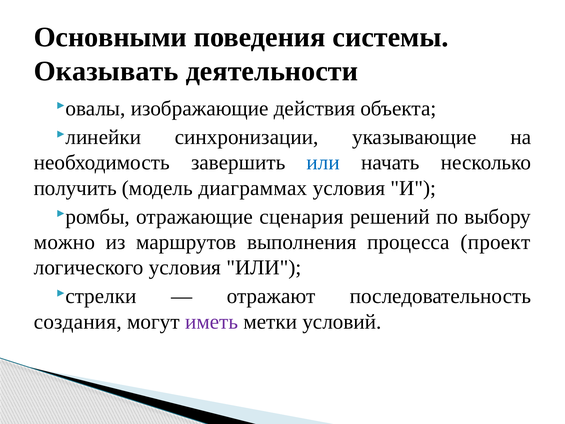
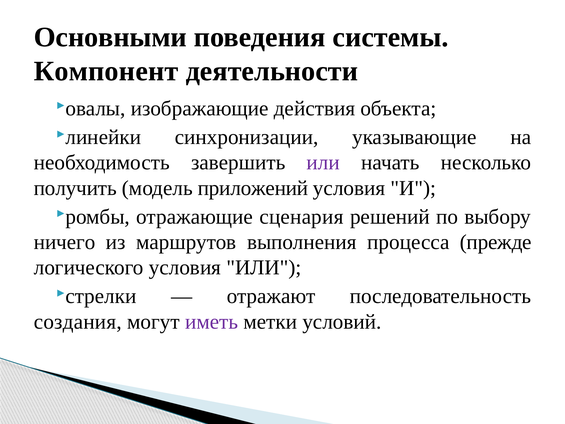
Оказывать: Оказывать -> Компонент
или at (323, 163) colour: blue -> purple
диаграммах: диаграммах -> приложений
можно: можно -> ничего
проект: проект -> прежде
